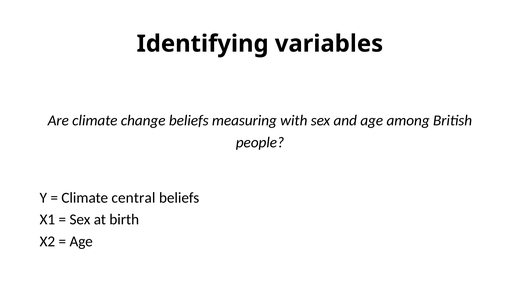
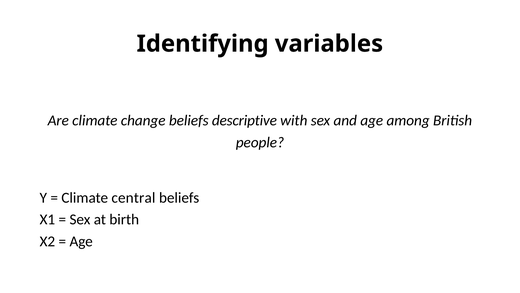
measuring: measuring -> descriptive
